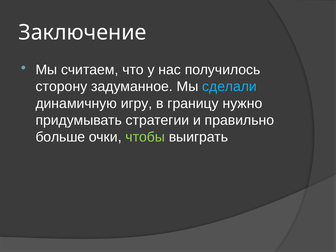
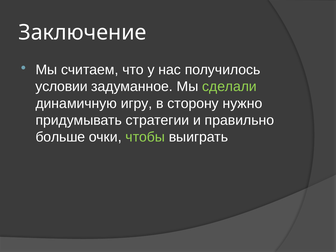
сторону: сторону -> условии
сделали colour: light blue -> light green
границу: границу -> сторону
